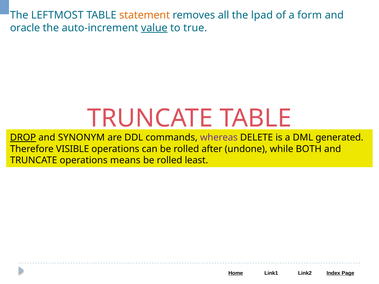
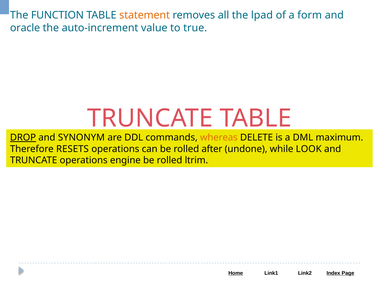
LEFTMOST: LEFTMOST -> FUNCTION
value underline: present -> none
whereas colour: purple -> orange
generated: generated -> maximum
VISIBLE: VISIBLE -> RESETS
BOTH: BOTH -> LOOK
means: means -> engine
least: least -> ltrim
